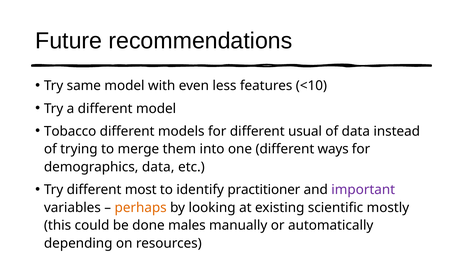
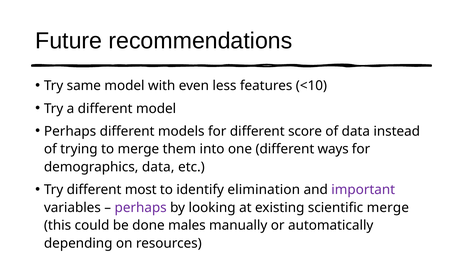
Tobacco at (70, 131): Tobacco -> Perhaps
usual: usual -> score
practitioner: practitioner -> elimination
perhaps at (141, 207) colour: orange -> purple
scientific mostly: mostly -> merge
